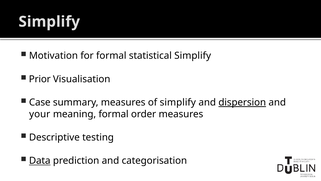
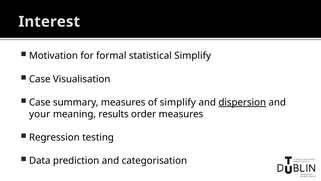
Simplify at (49, 22): Simplify -> Interest
Prior at (40, 79): Prior -> Case
meaning formal: formal -> results
Descriptive: Descriptive -> Regression
Data underline: present -> none
